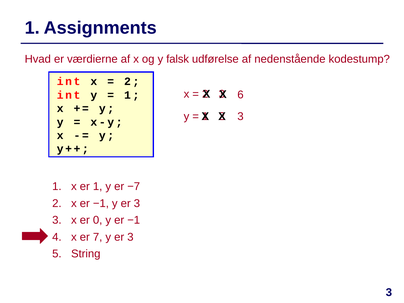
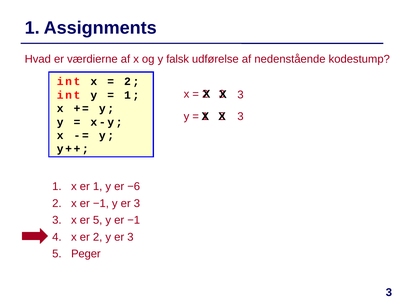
6 at (241, 95): 6 -> 3
−7: −7 -> −6
er 0: 0 -> 5
er 7: 7 -> 2
String: String -> Peger
